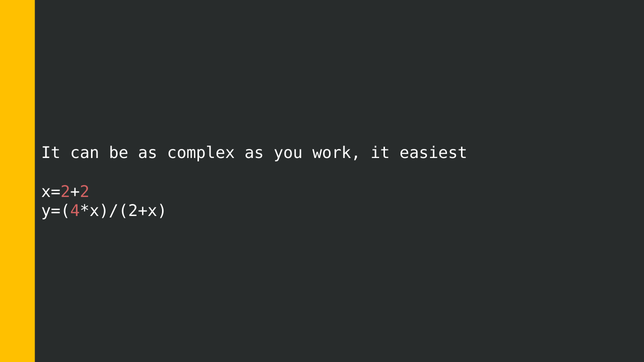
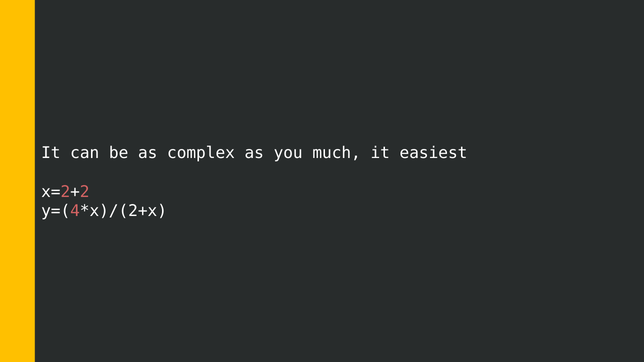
work: work -> much
